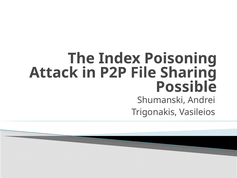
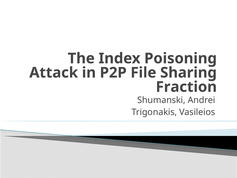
Possible: Possible -> Fraction
